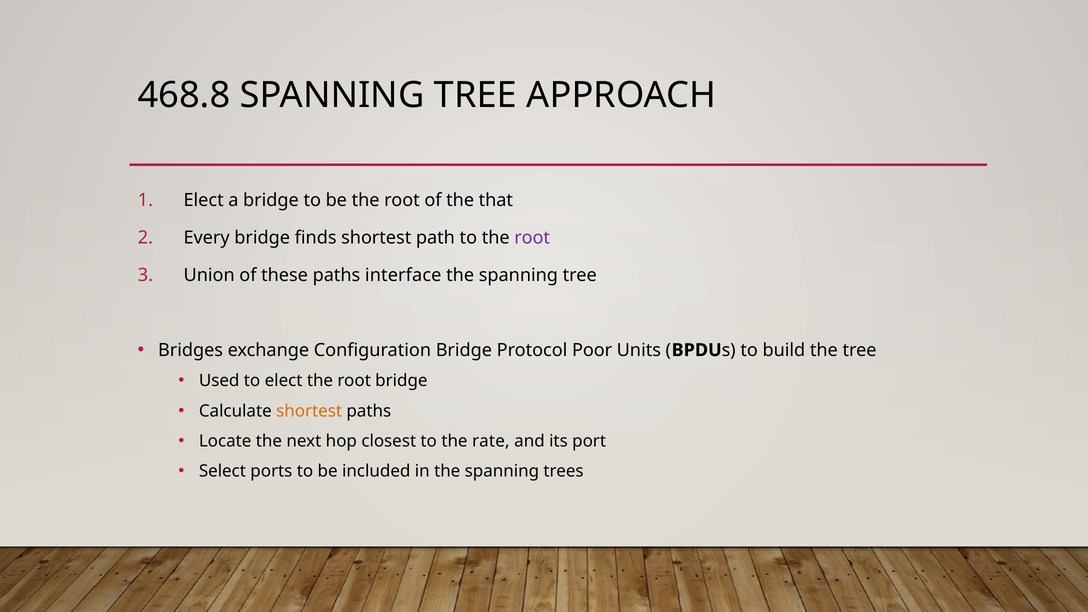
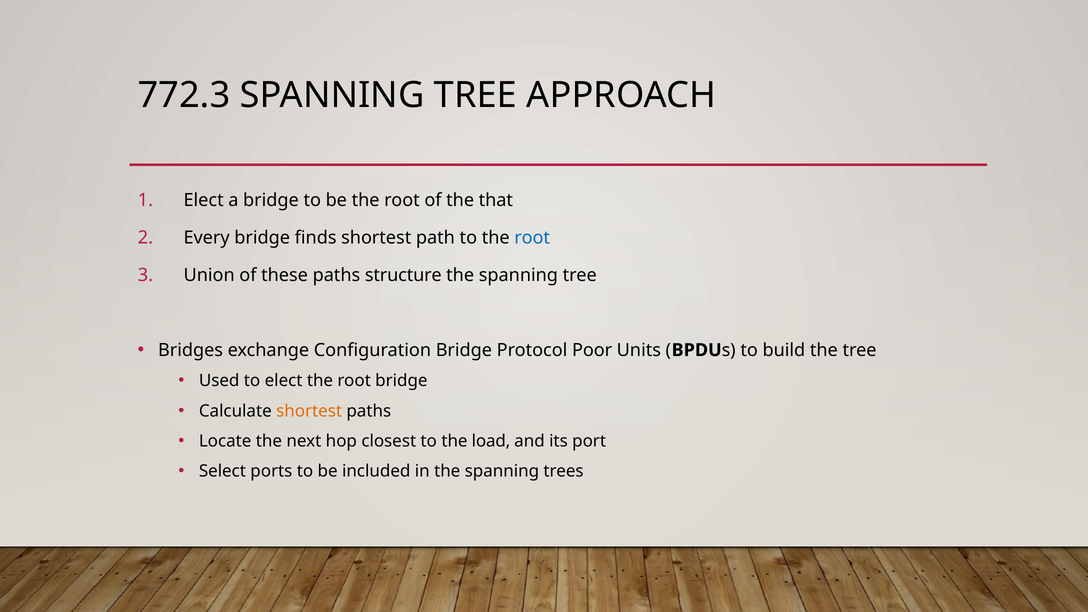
468.8: 468.8 -> 772.3
root at (532, 238) colour: purple -> blue
interface: interface -> structure
rate: rate -> load
